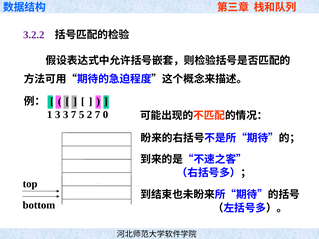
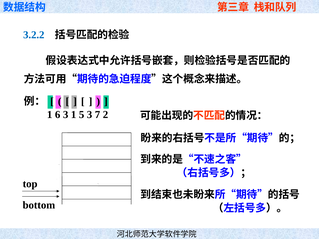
3.2.2 colour: purple -> blue
1 3: 3 -> 6
3 7: 7 -> 1
5 2: 2 -> 3
0: 0 -> 2
